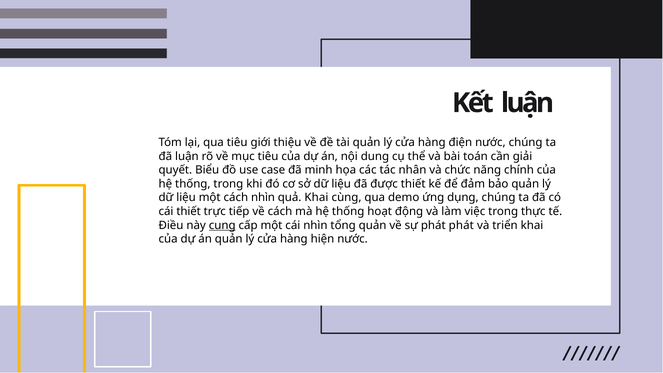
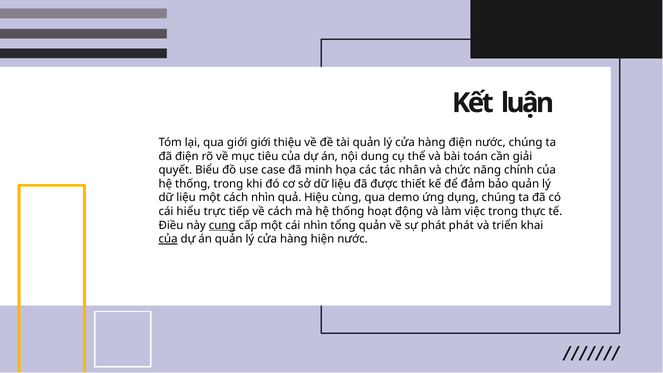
qua tiêu: tiêu -> giới
đã luận: luận -> điện
quả Khai: Khai -> Hiệu
cái thiết: thiết -> hiểu
của at (168, 239) underline: none -> present
